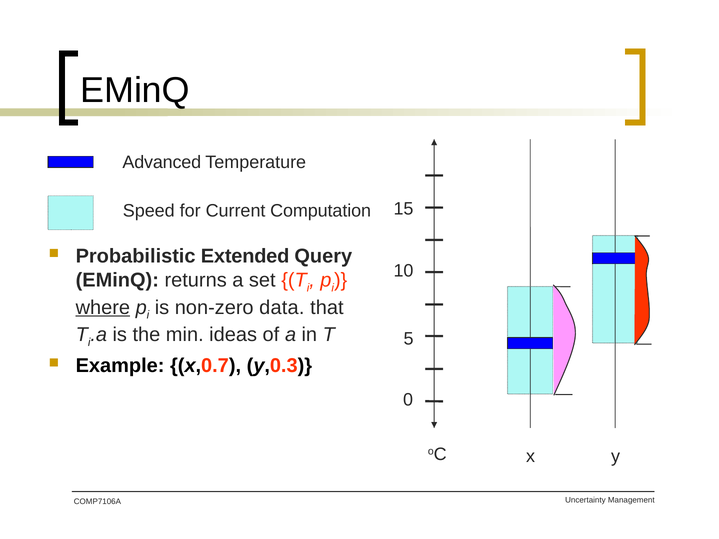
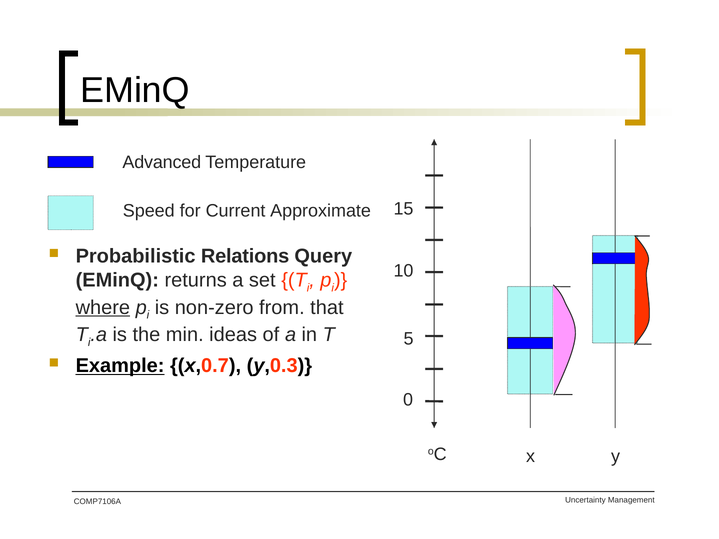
Computation: Computation -> Approximate
Extended: Extended -> Relations
data: data -> from
Example underline: none -> present
